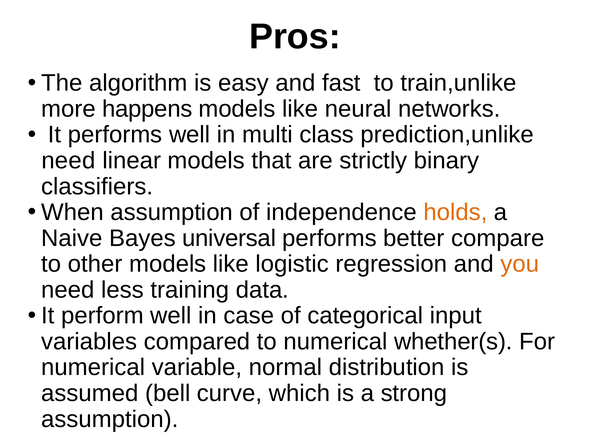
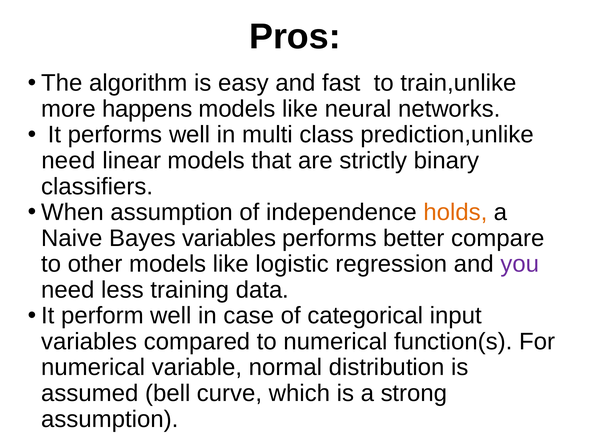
Bayes universal: universal -> variables
you colour: orange -> purple
whether(s: whether(s -> function(s
